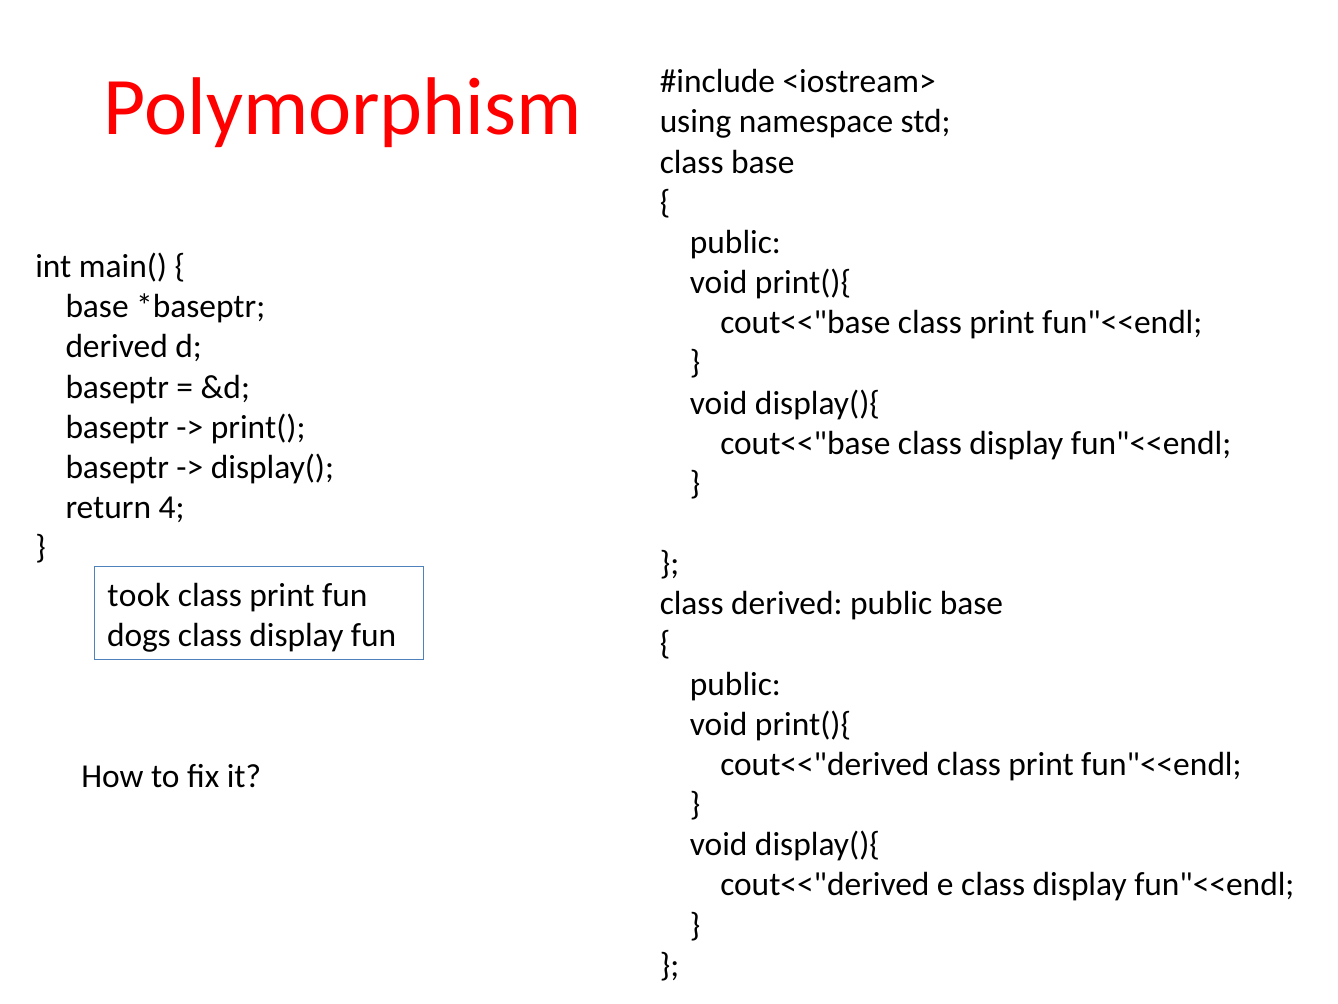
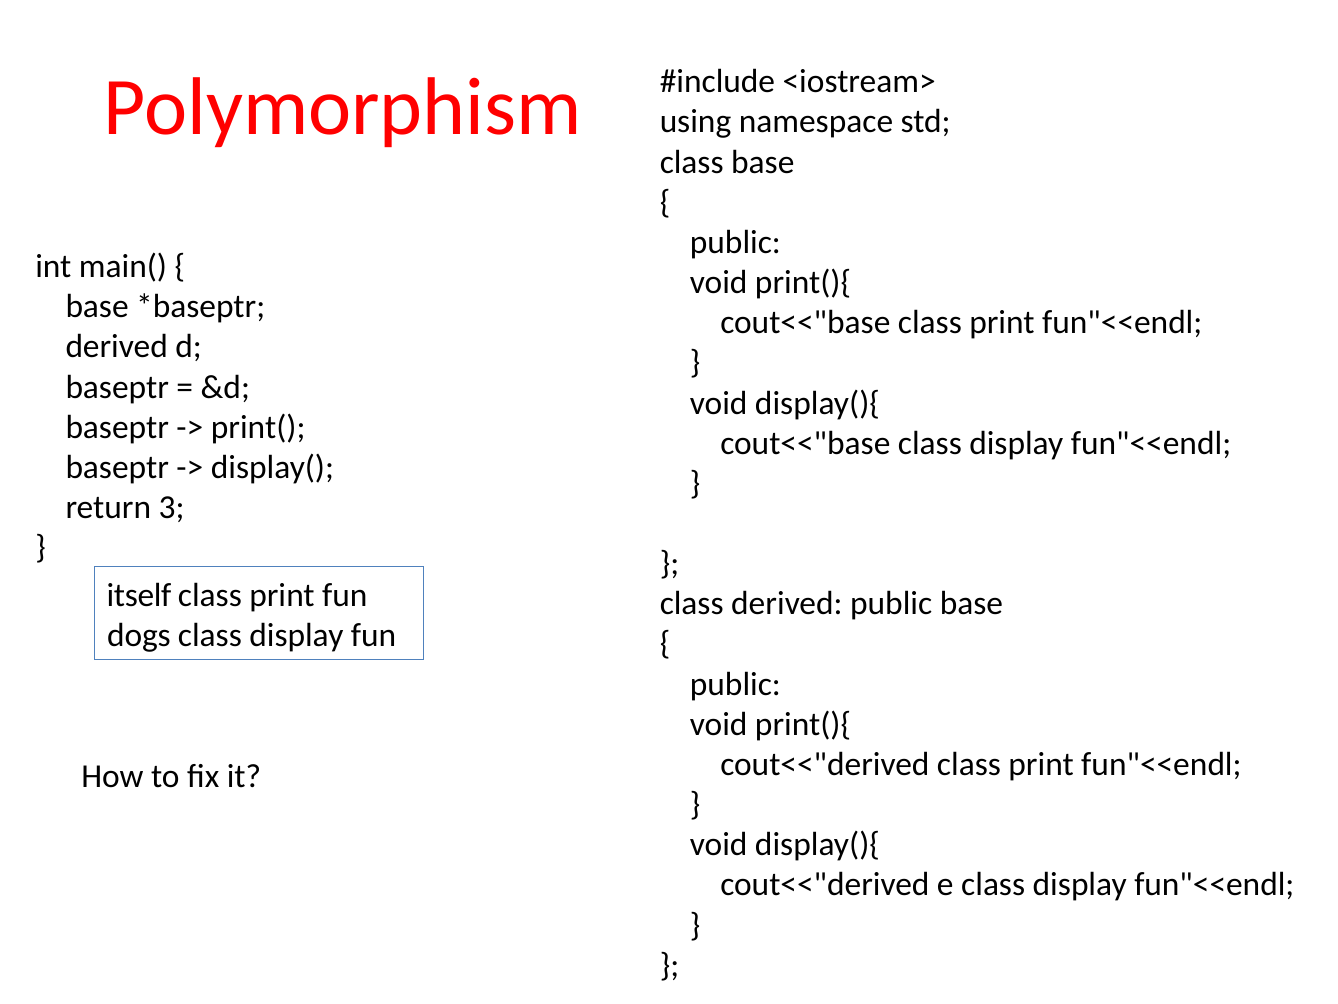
4: 4 -> 3
took: took -> itself
